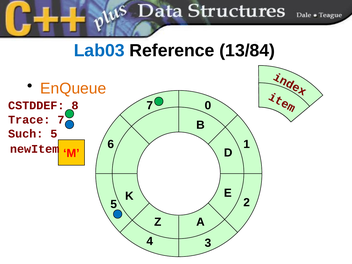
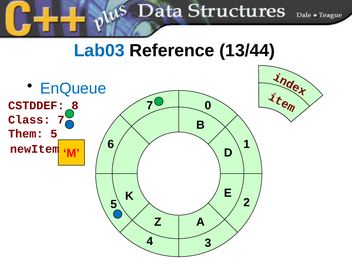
13/84: 13/84 -> 13/44
EnQueue colour: orange -> blue
Trace: Trace -> Class
Such: Such -> Them
